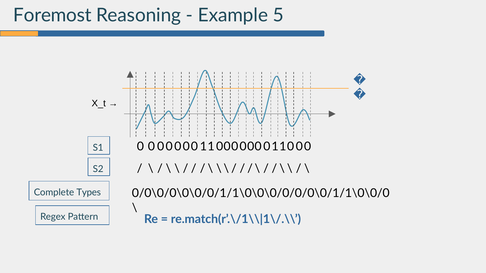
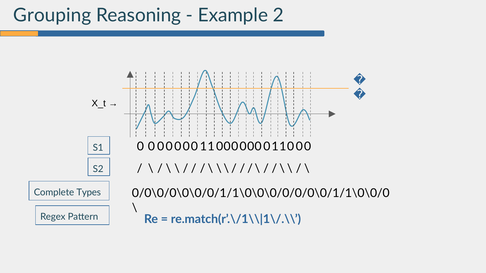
Foremost: Foremost -> Grouping
5: 5 -> 2
